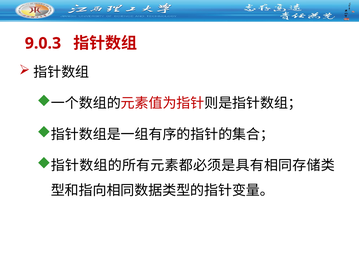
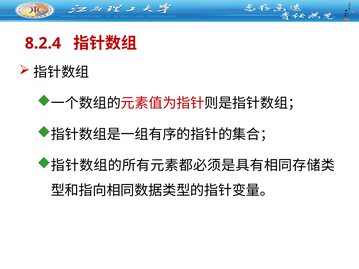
9.0.3: 9.0.3 -> 8.2.4
